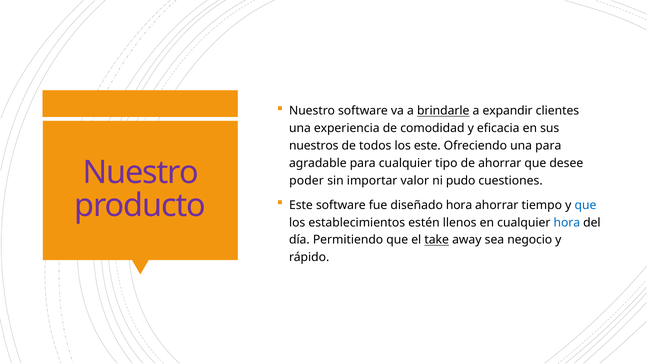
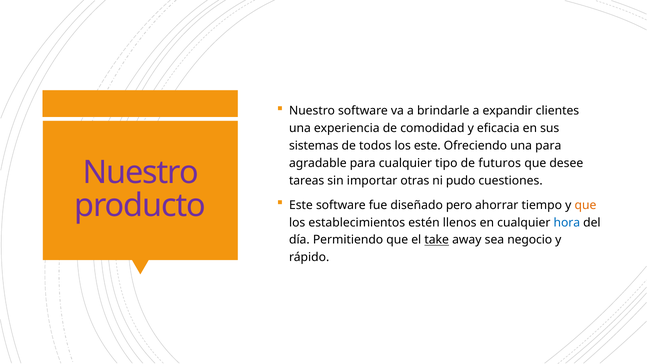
brindarle underline: present -> none
nuestros: nuestros -> sistemas
de ahorrar: ahorrar -> futuros
poder: poder -> tareas
valor: valor -> otras
diseñado hora: hora -> pero
que at (585, 205) colour: blue -> orange
